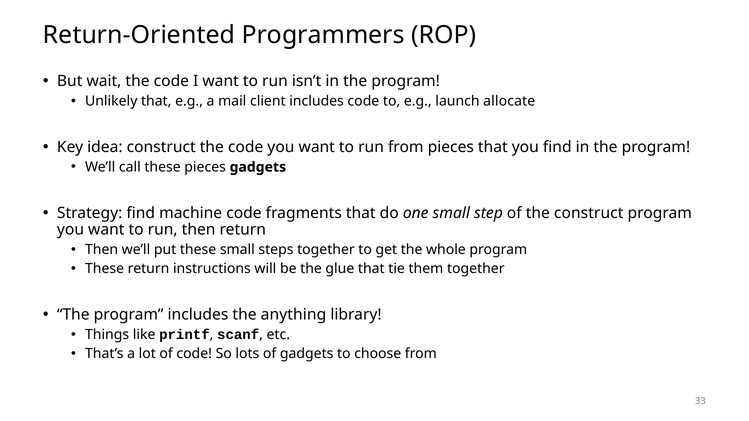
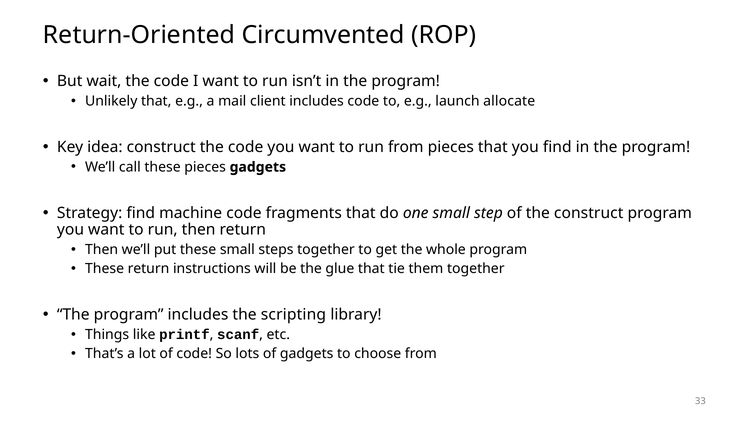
Programmers: Programmers -> Circumvented
anything: anything -> scripting
